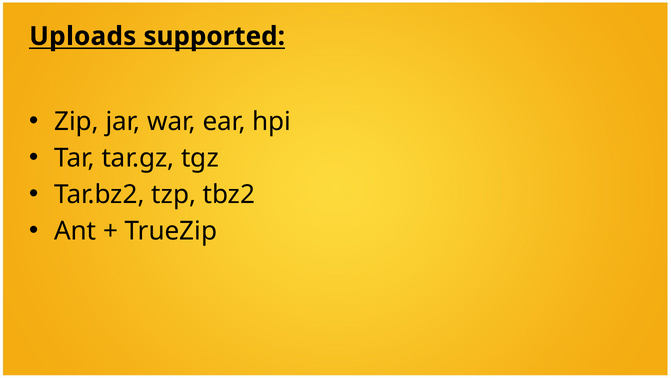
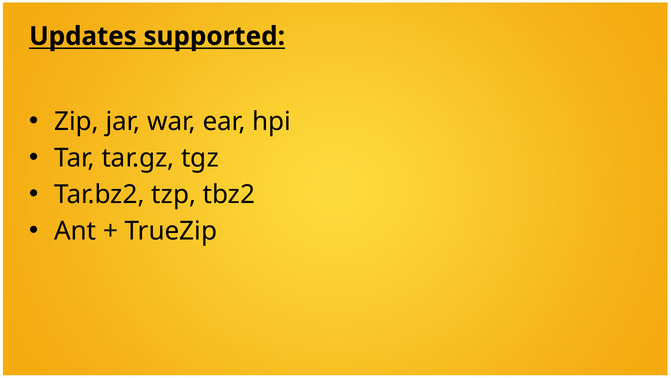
Uploads: Uploads -> Updates
